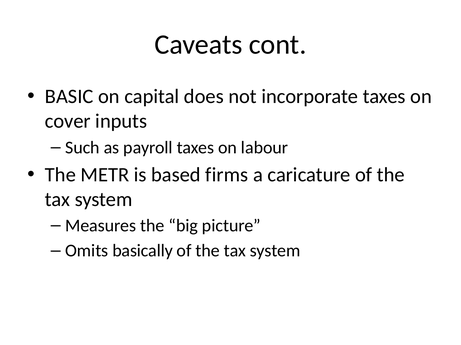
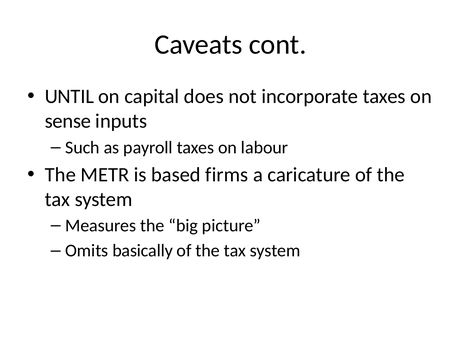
BASIC: BASIC -> UNTIL
cover: cover -> sense
